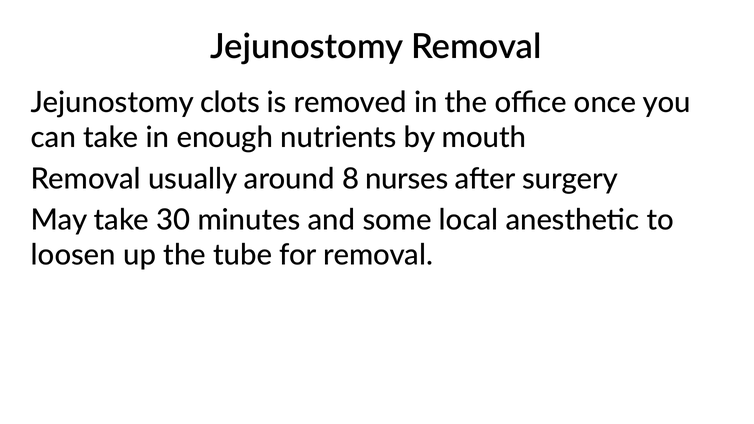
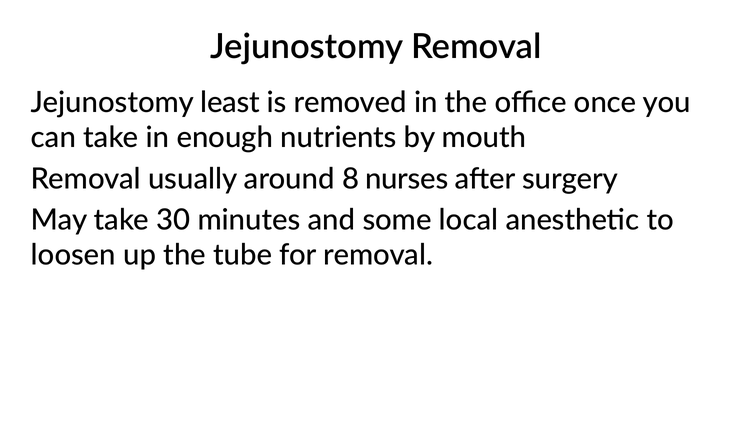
clots: clots -> least
